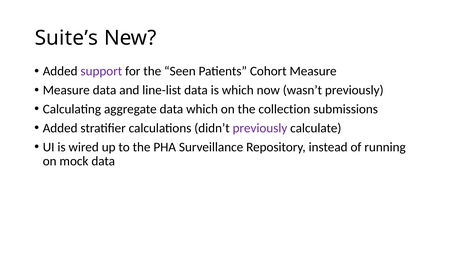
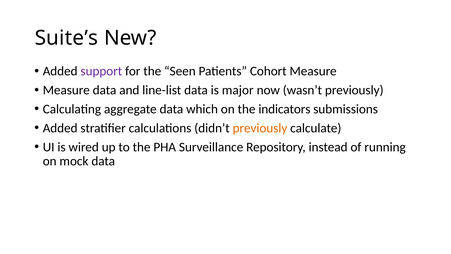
is which: which -> major
collection: collection -> indicators
previously at (260, 128) colour: purple -> orange
